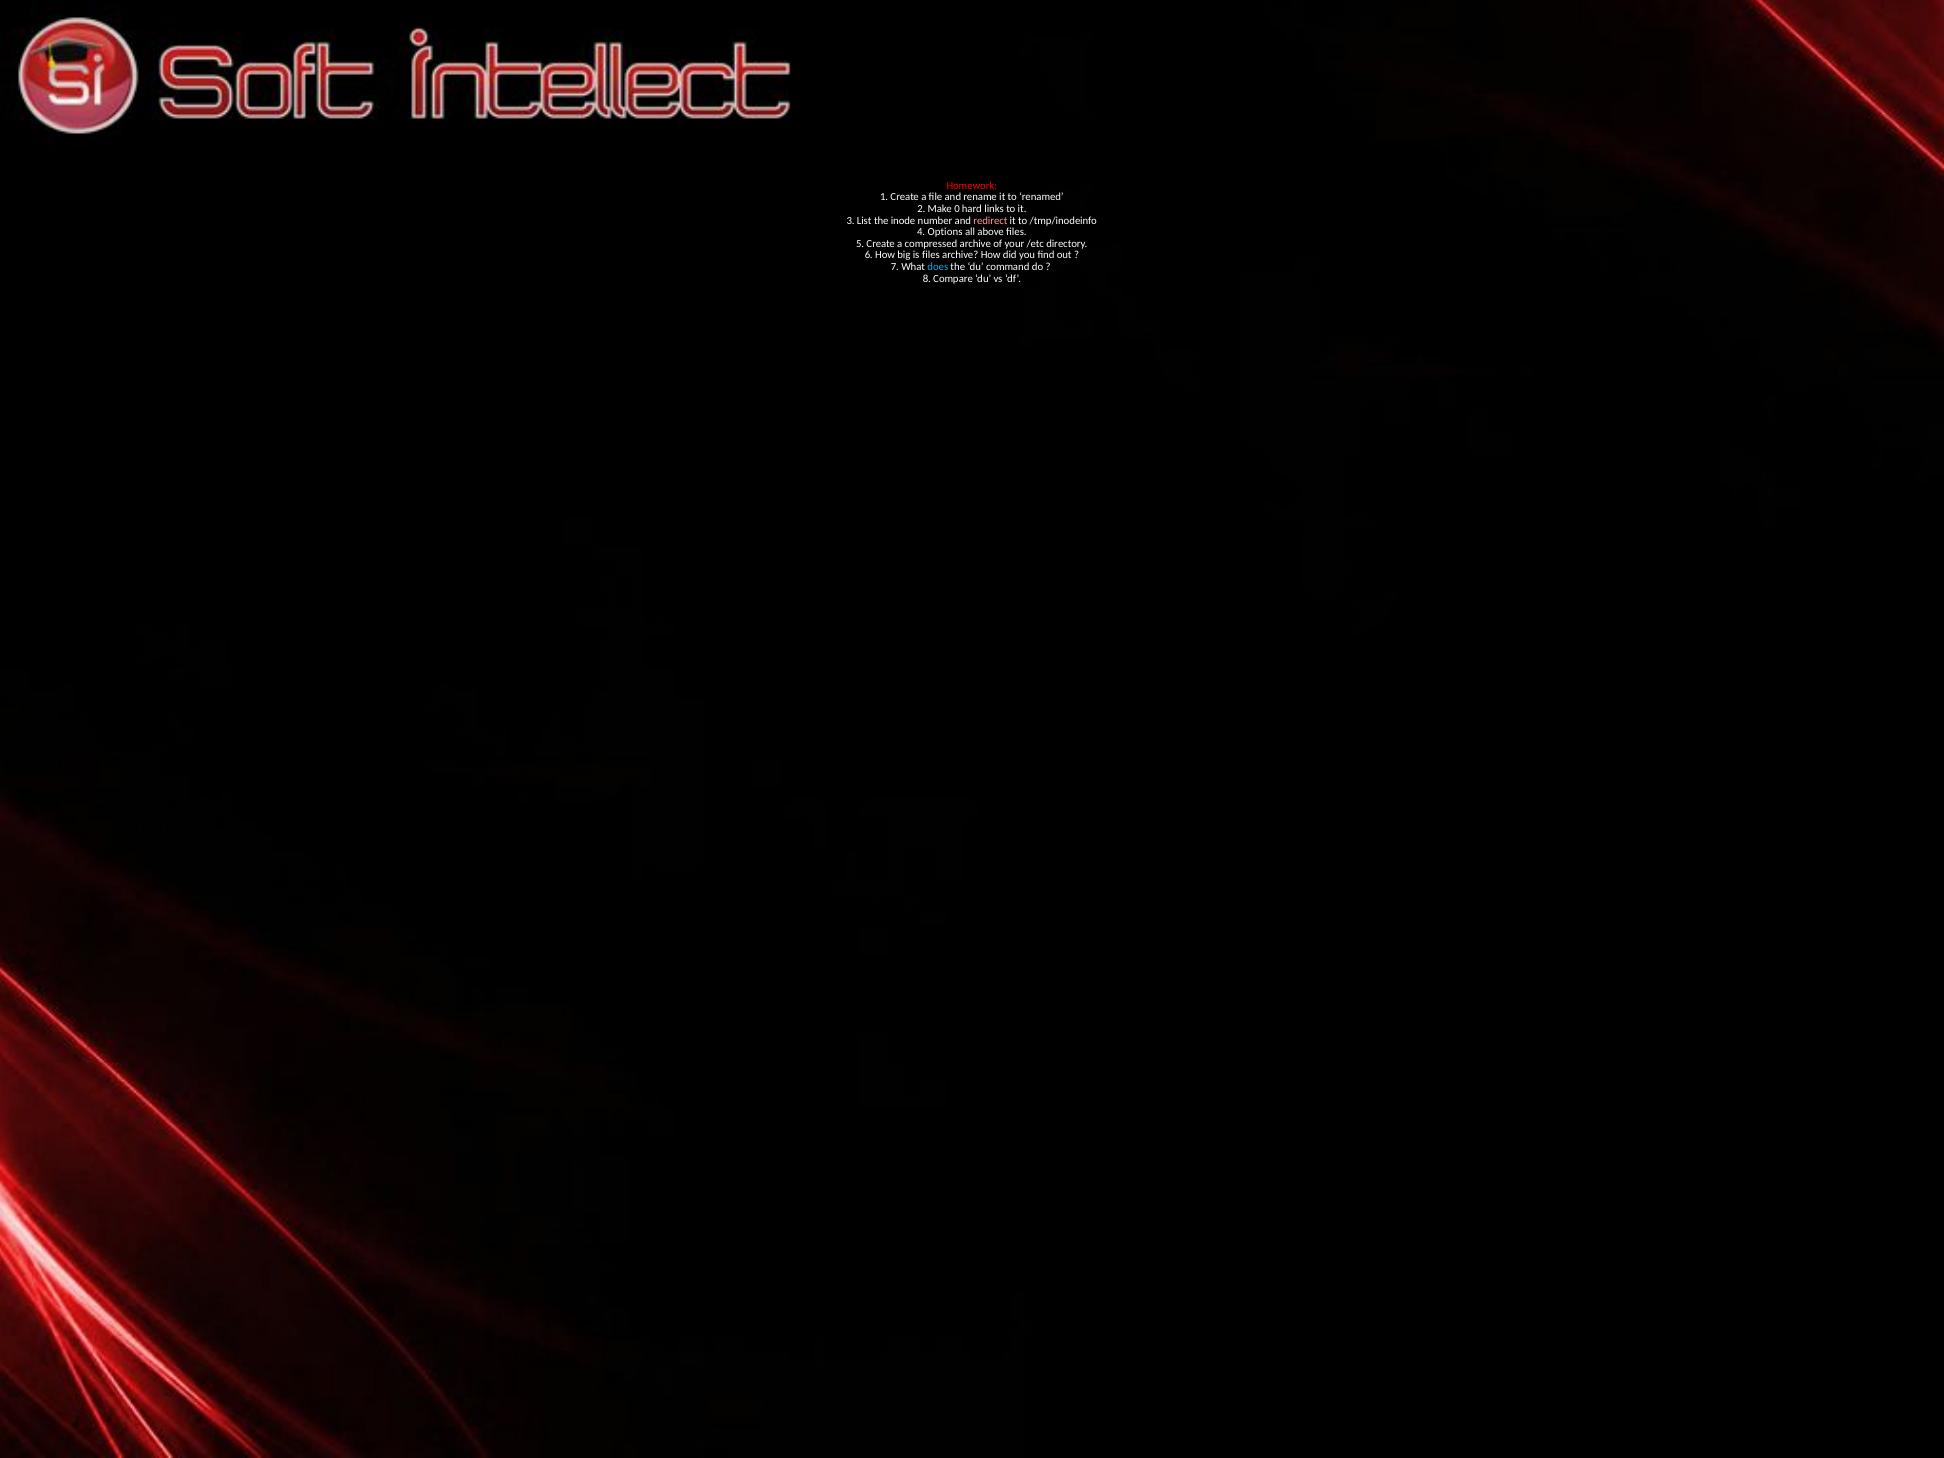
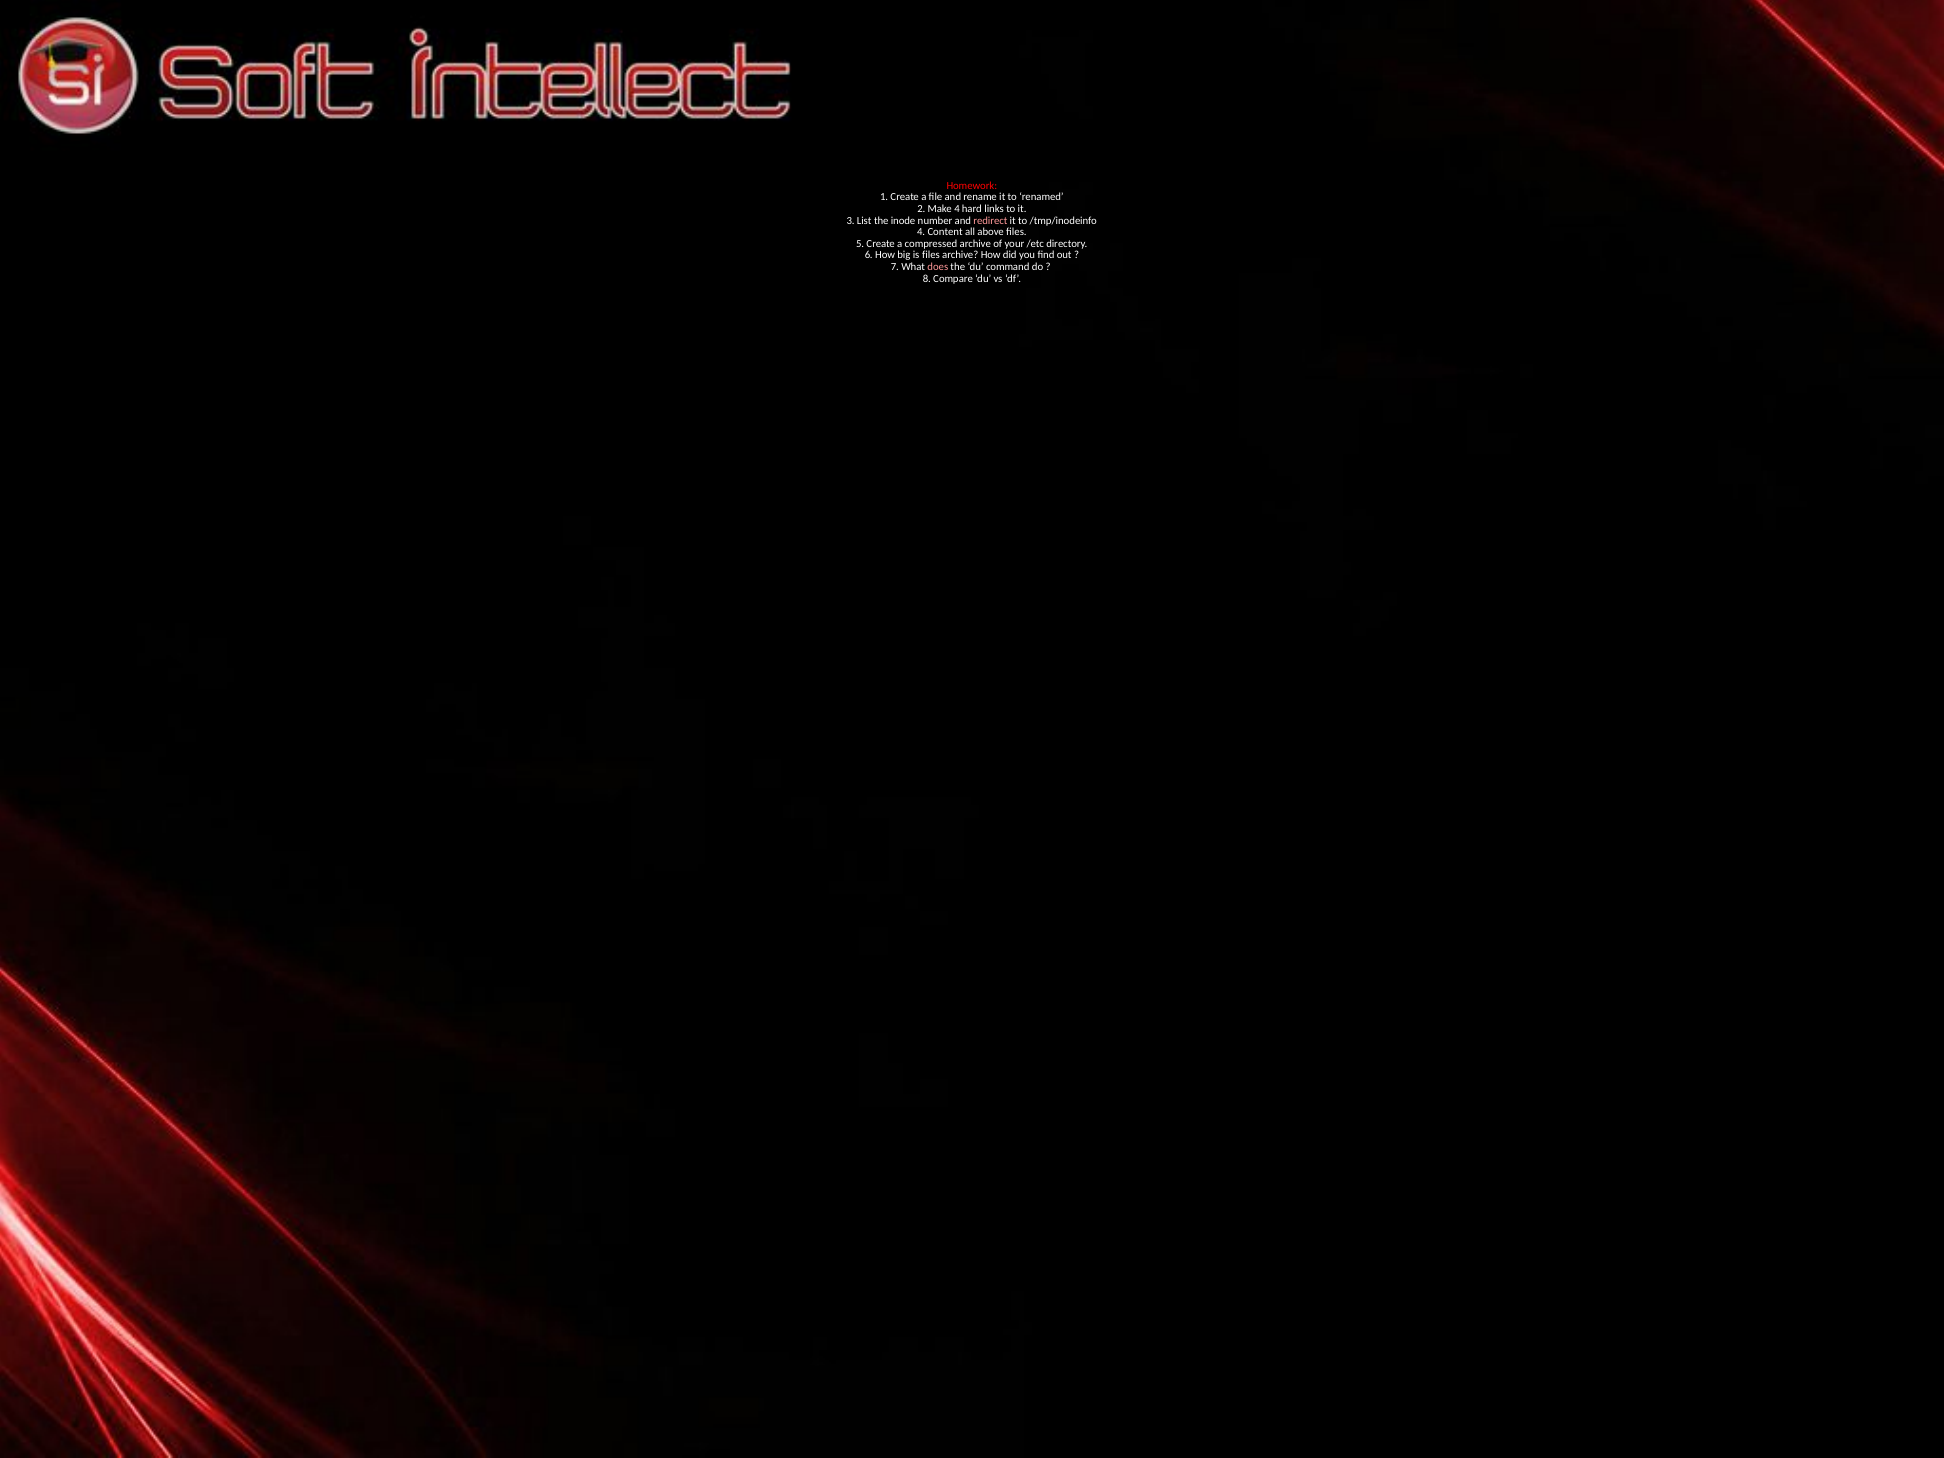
Make 0: 0 -> 4
Options: Options -> Content
does colour: light blue -> pink
